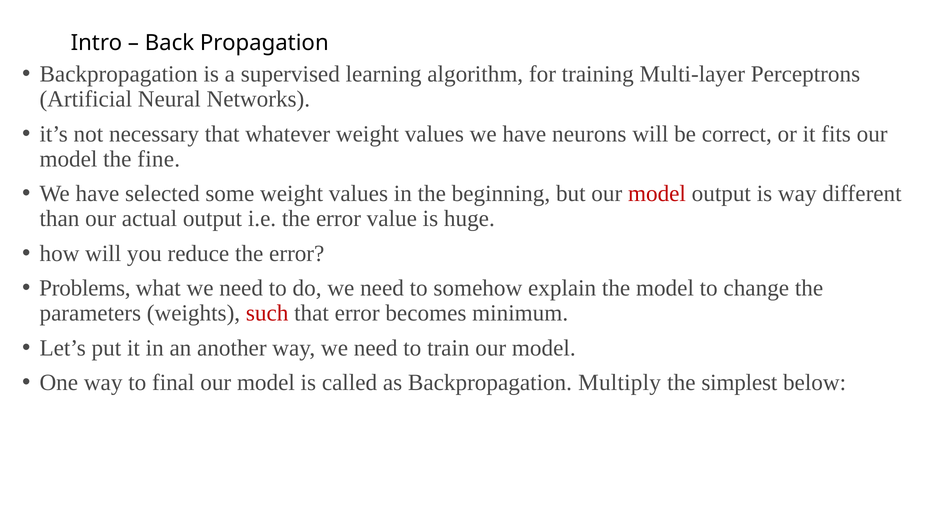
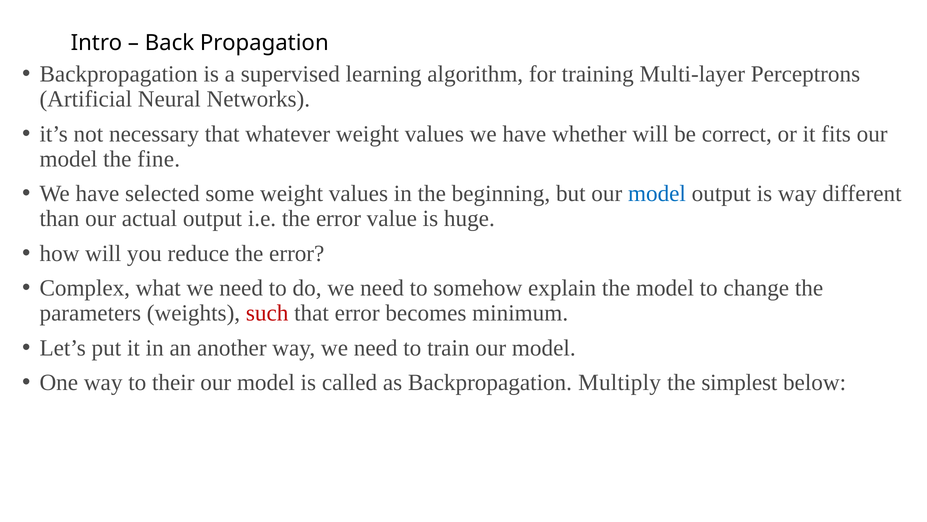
neurons: neurons -> whether
model at (657, 194) colour: red -> blue
Problems: Problems -> Complex
final: final -> their
